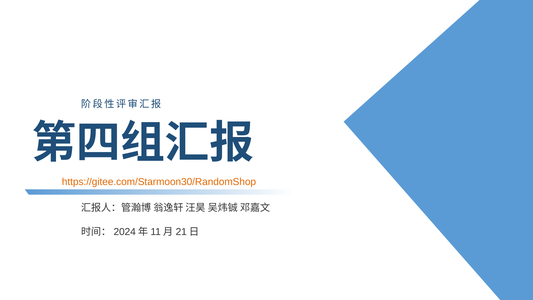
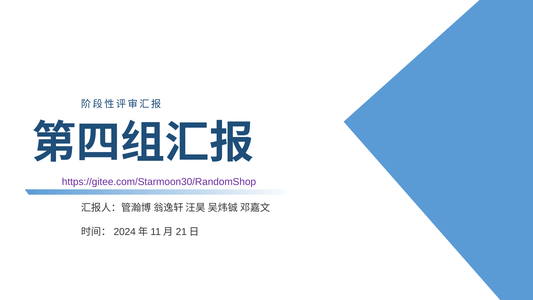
https://gitee.com/Starmoon30/RandomShop colour: orange -> purple
